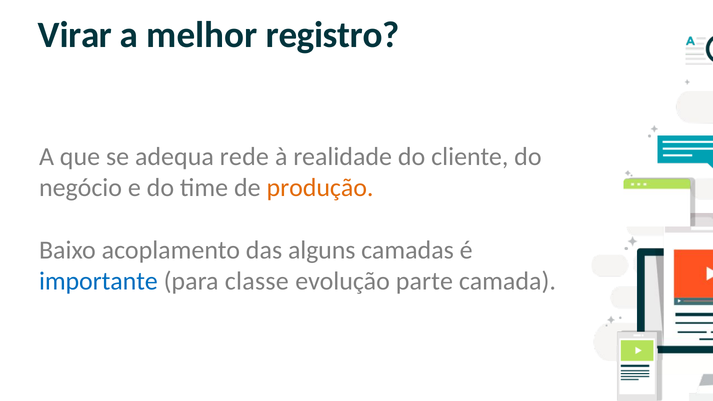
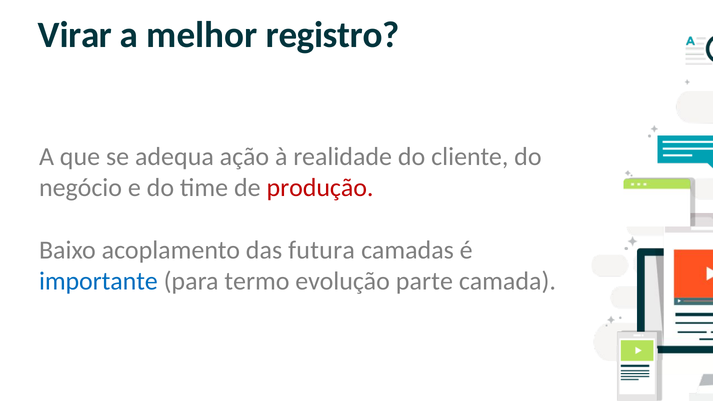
rede: rede -> ação
produção colour: orange -> red
alguns: alguns -> futura
classe: classe -> termo
